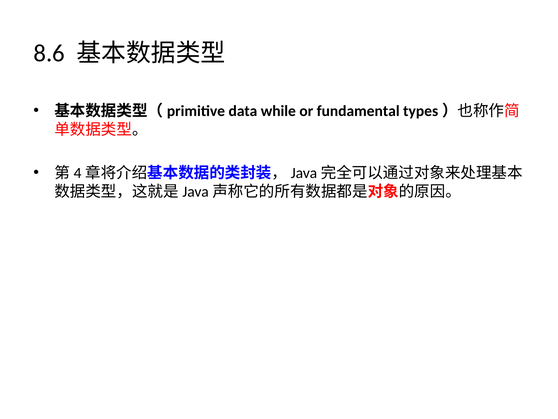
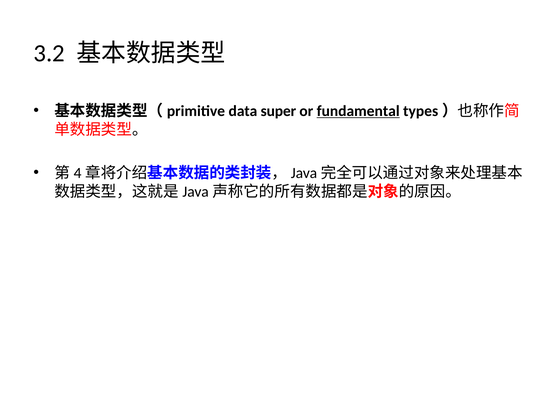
8.6: 8.6 -> 3.2
while: while -> super
fundamental underline: none -> present
